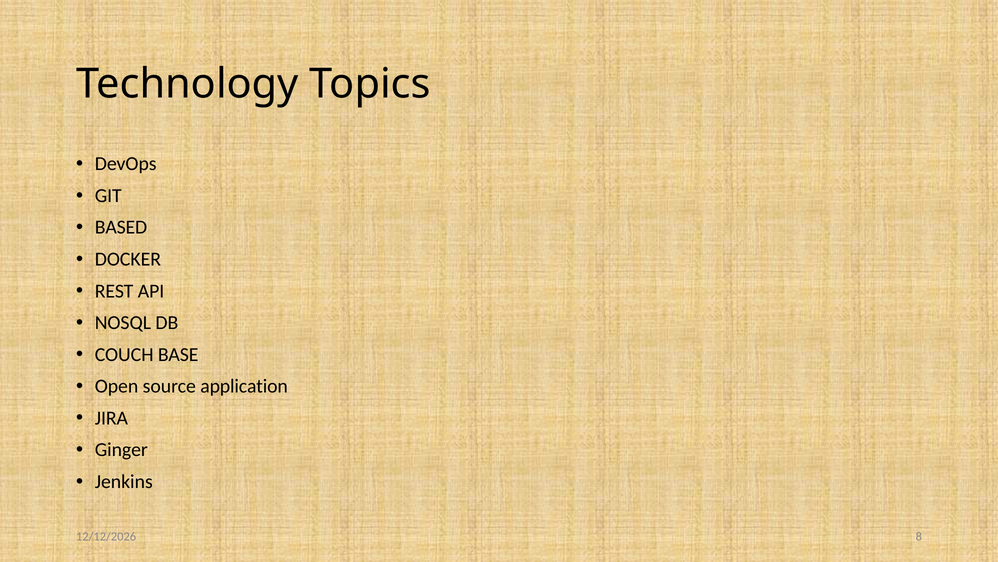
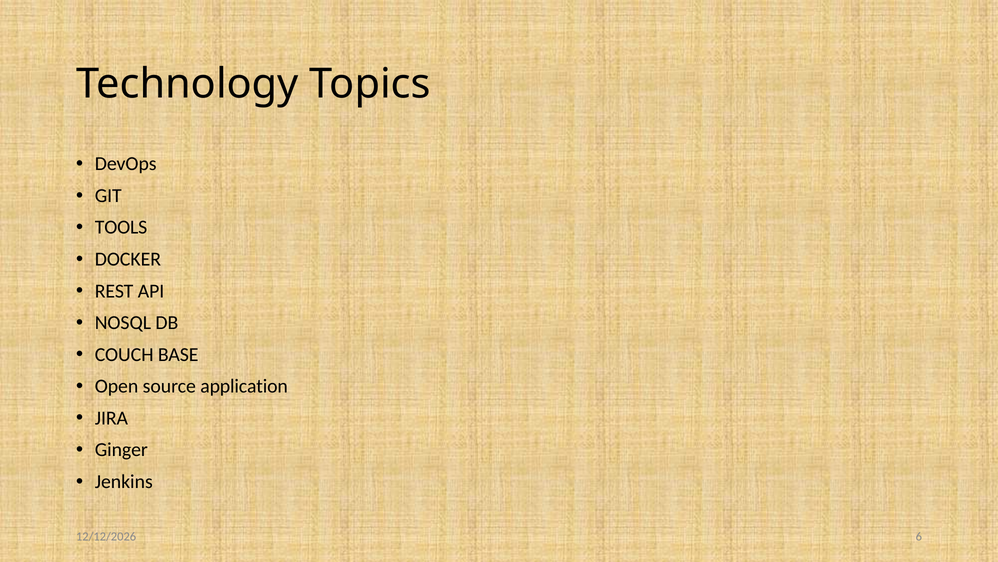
BASED: BASED -> TOOLS
8: 8 -> 6
